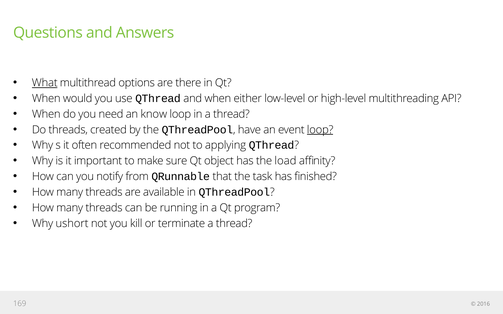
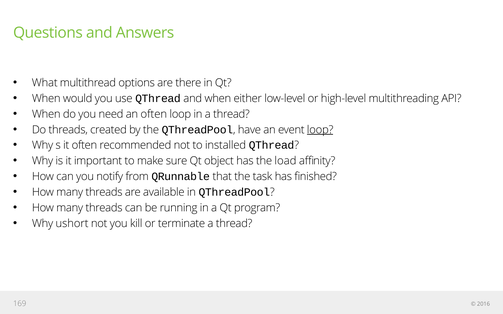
What underline: present -> none
an know: know -> often
applying: applying -> installed
